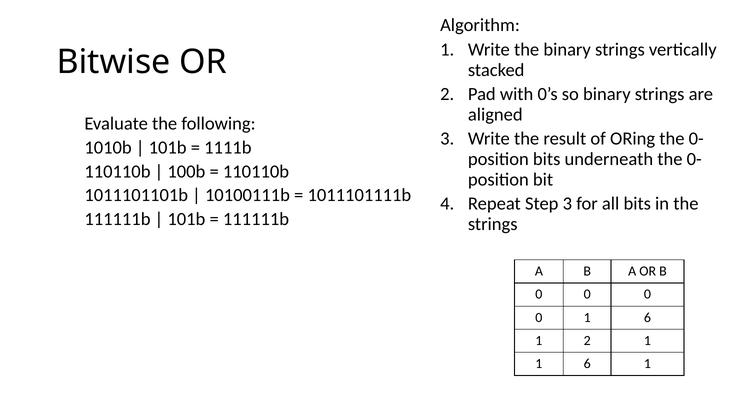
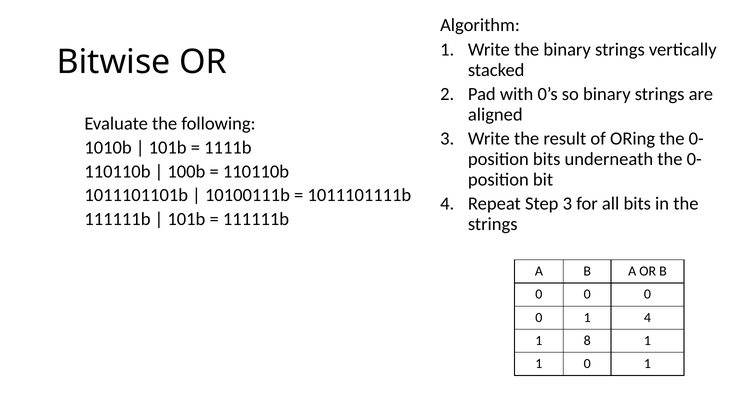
0 1 6: 6 -> 4
1 2: 2 -> 8
6 at (587, 364): 6 -> 0
